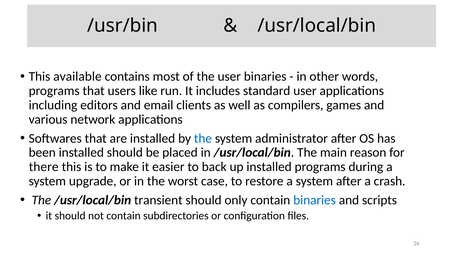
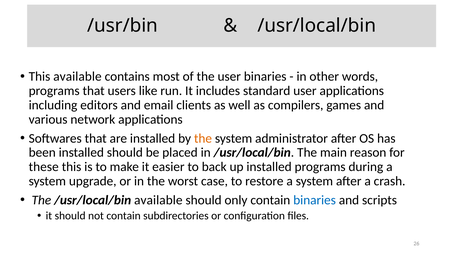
the at (203, 139) colour: blue -> orange
there: there -> these
/usr/local/bin transient: transient -> available
